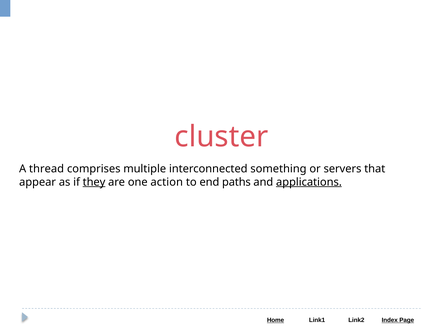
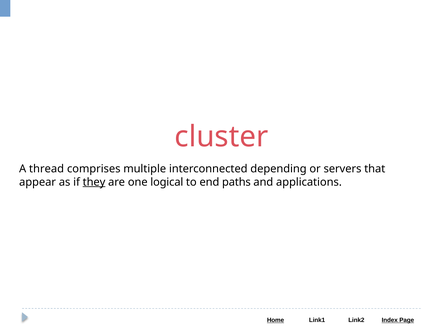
something: something -> depending
action: action -> logical
applications underline: present -> none
